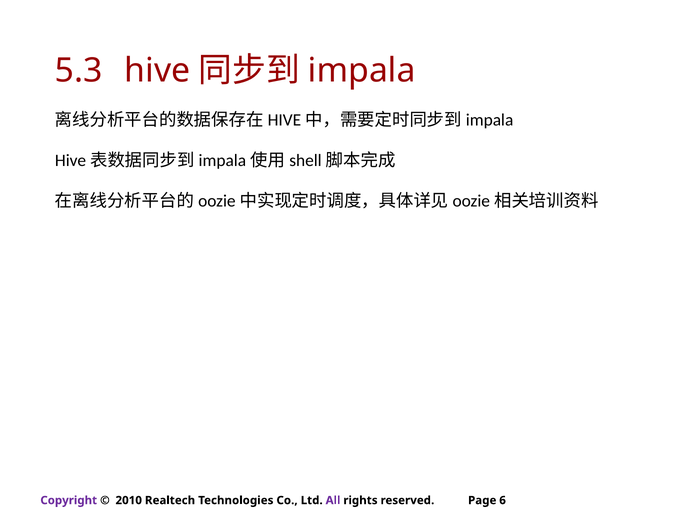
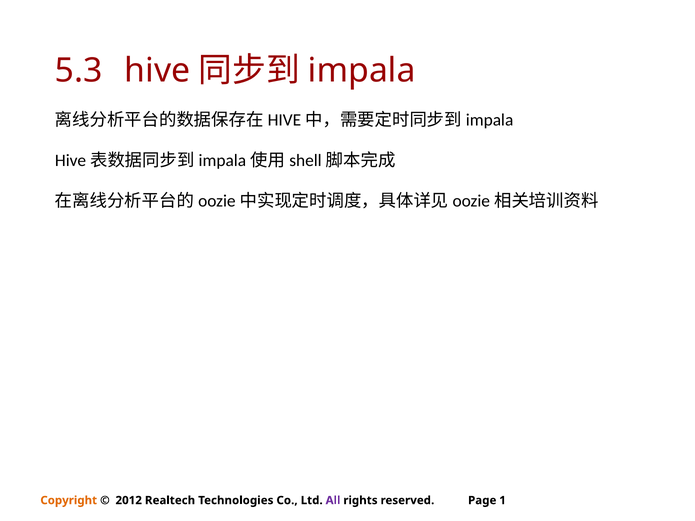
Copyright colour: purple -> orange
2010: 2010 -> 2012
6: 6 -> 1
